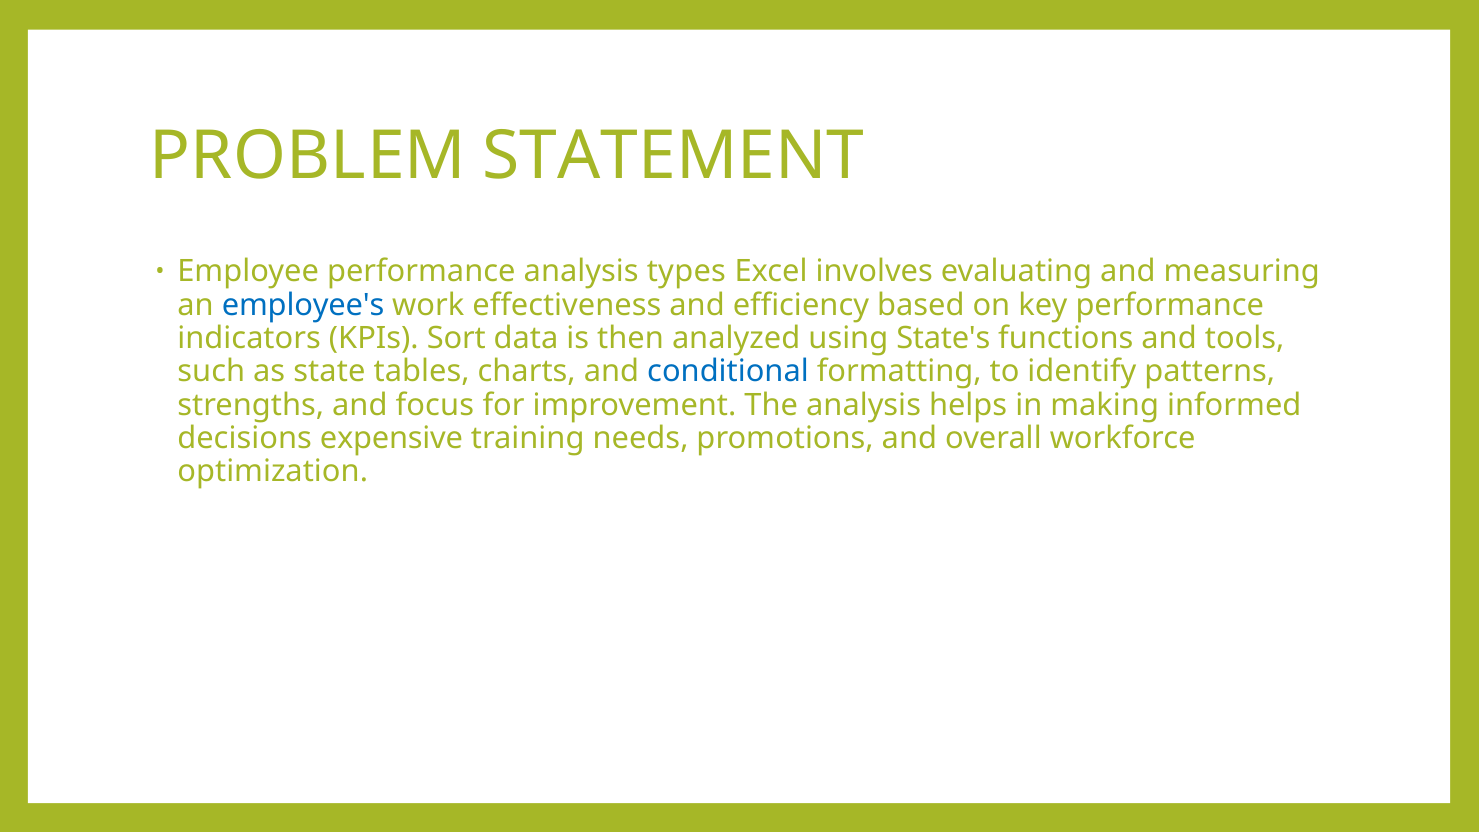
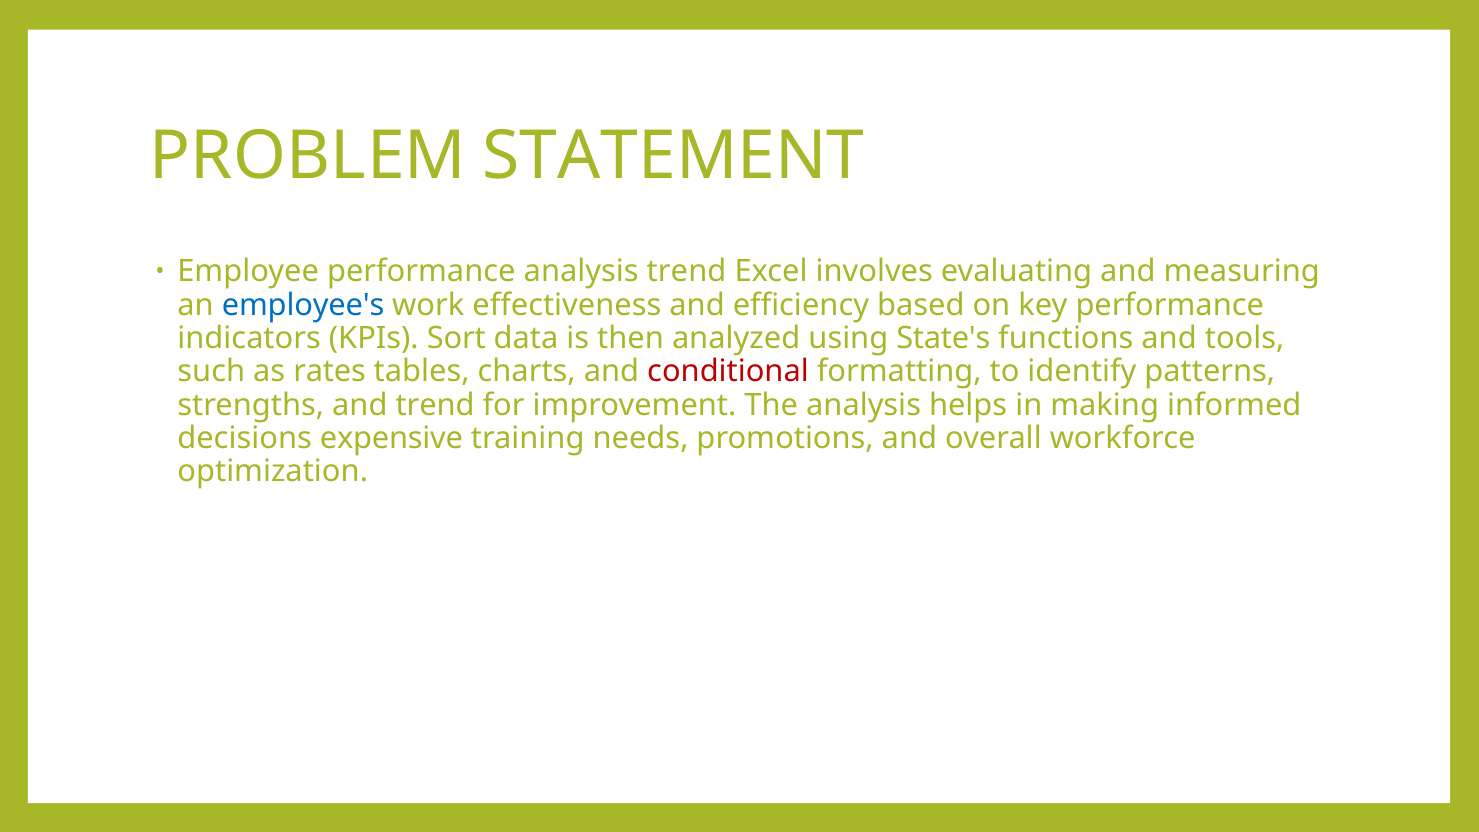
analysis types: types -> trend
state: state -> rates
conditional colour: blue -> red
and focus: focus -> trend
